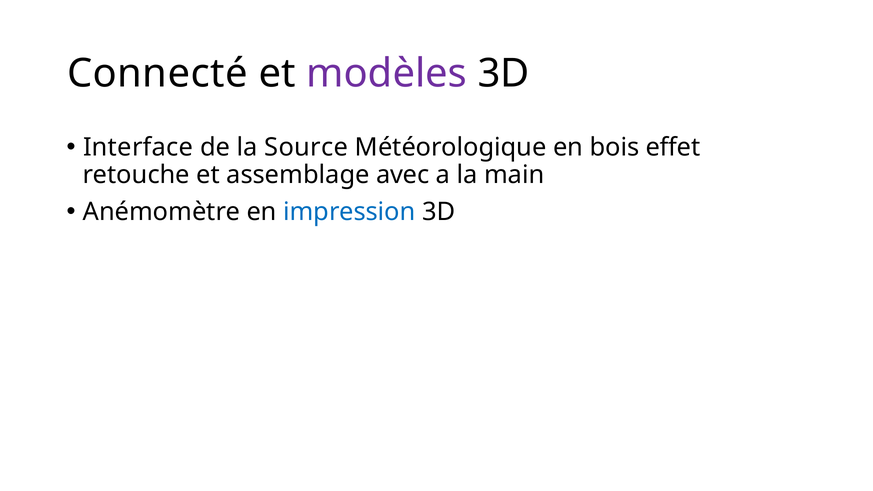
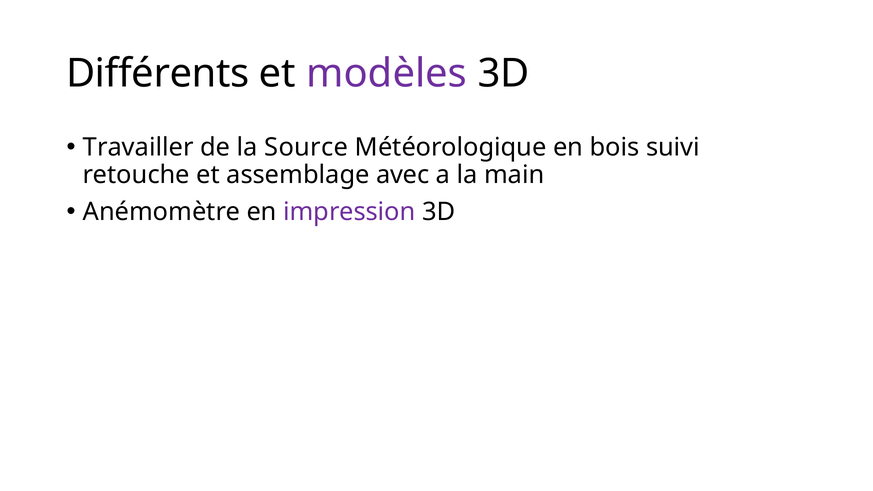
Connecté: Connecté -> Différents
Interface: Interface -> Travailler
effet: effet -> suivi
impression colour: blue -> purple
